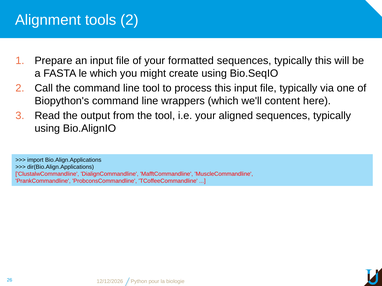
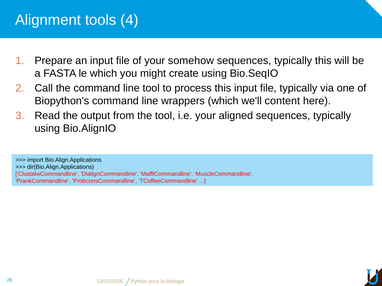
tools 2: 2 -> 4
formatted: formatted -> somehow
